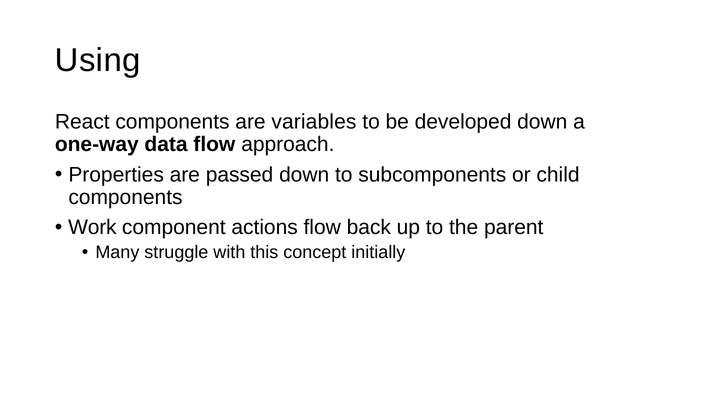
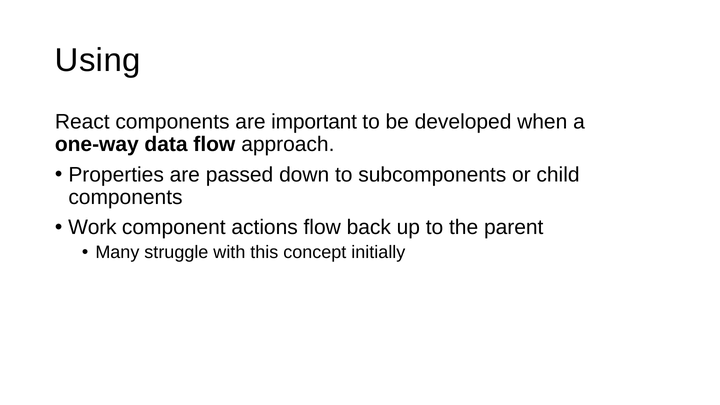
variables: variables -> important
developed down: down -> when
